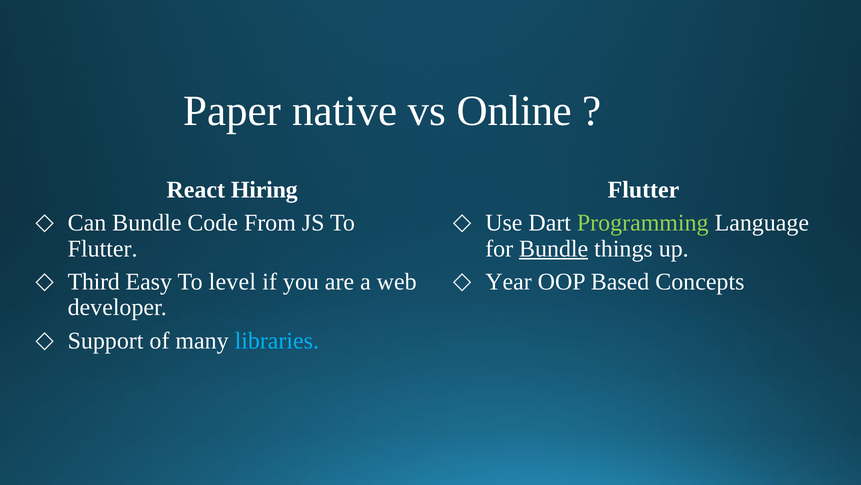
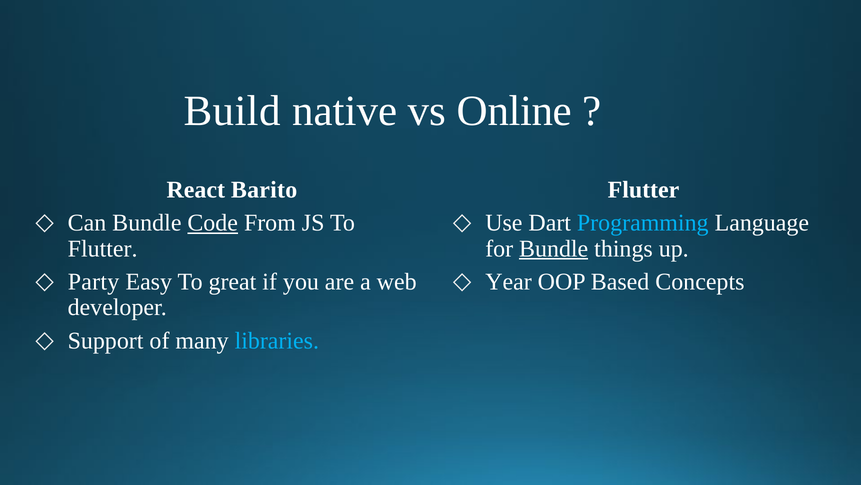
Paper: Paper -> Build
Hiring: Hiring -> Barito
Code underline: none -> present
Programming colour: light green -> light blue
Third: Third -> Party
level: level -> great
